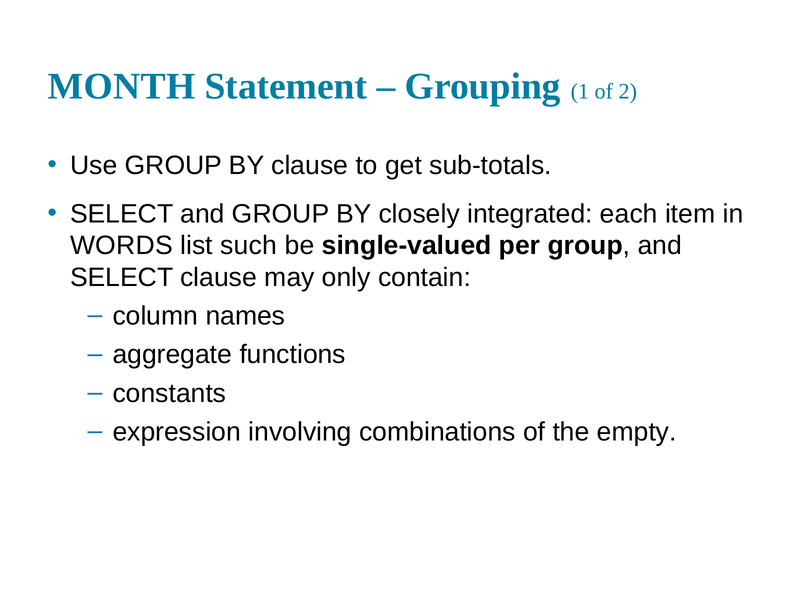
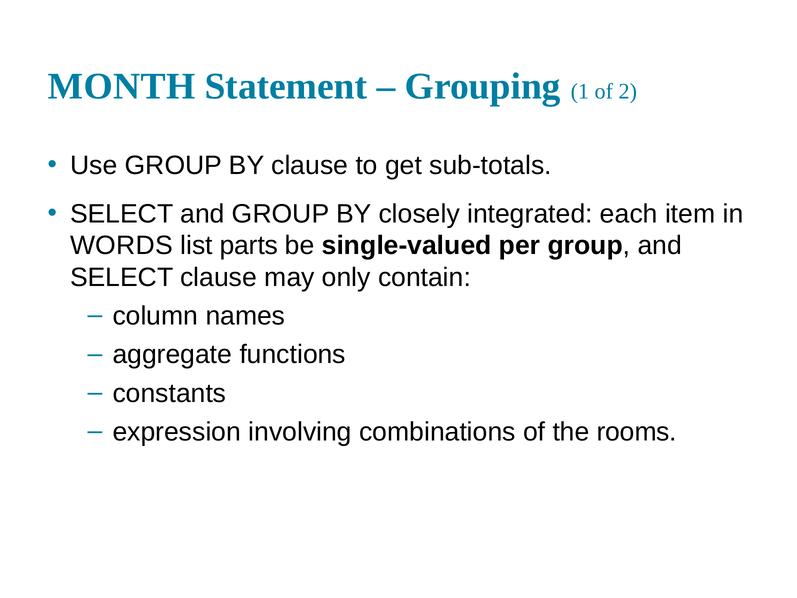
such: such -> parts
empty: empty -> rooms
